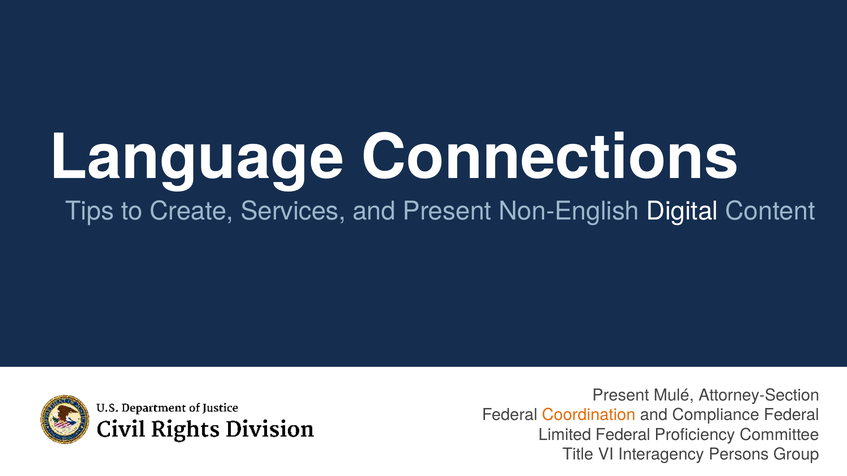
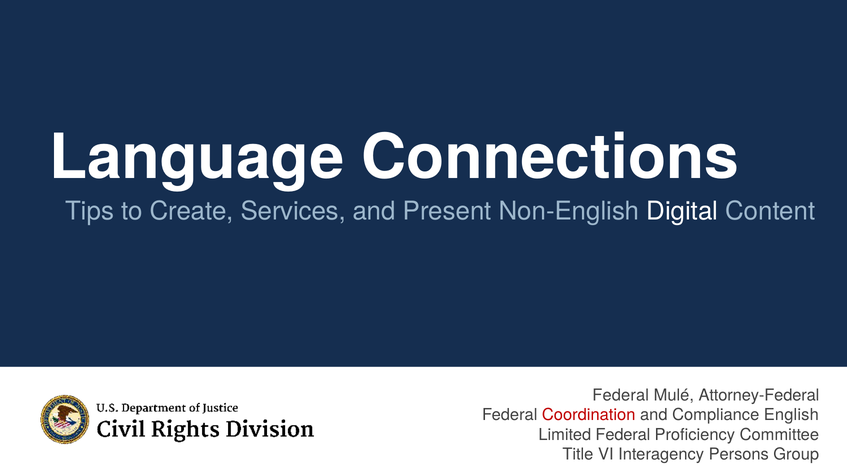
Present at (621, 396): Present -> Federal
Attorney-Section: Attorney-Section -> Attorney-Federal
Coordination colour: orange -> red
Compliance Federal: Federal -> English
